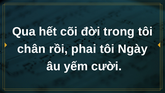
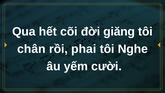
trong: trong -> giăng
Ngày: Ngày -> Nghe
